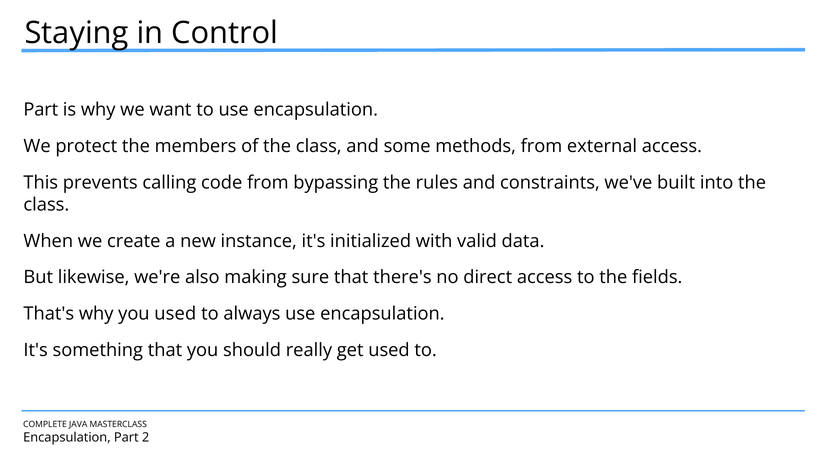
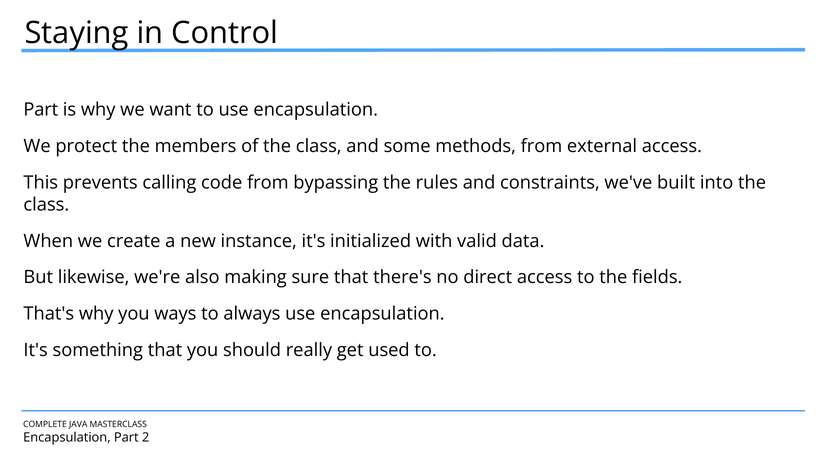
you used: used -> ways
